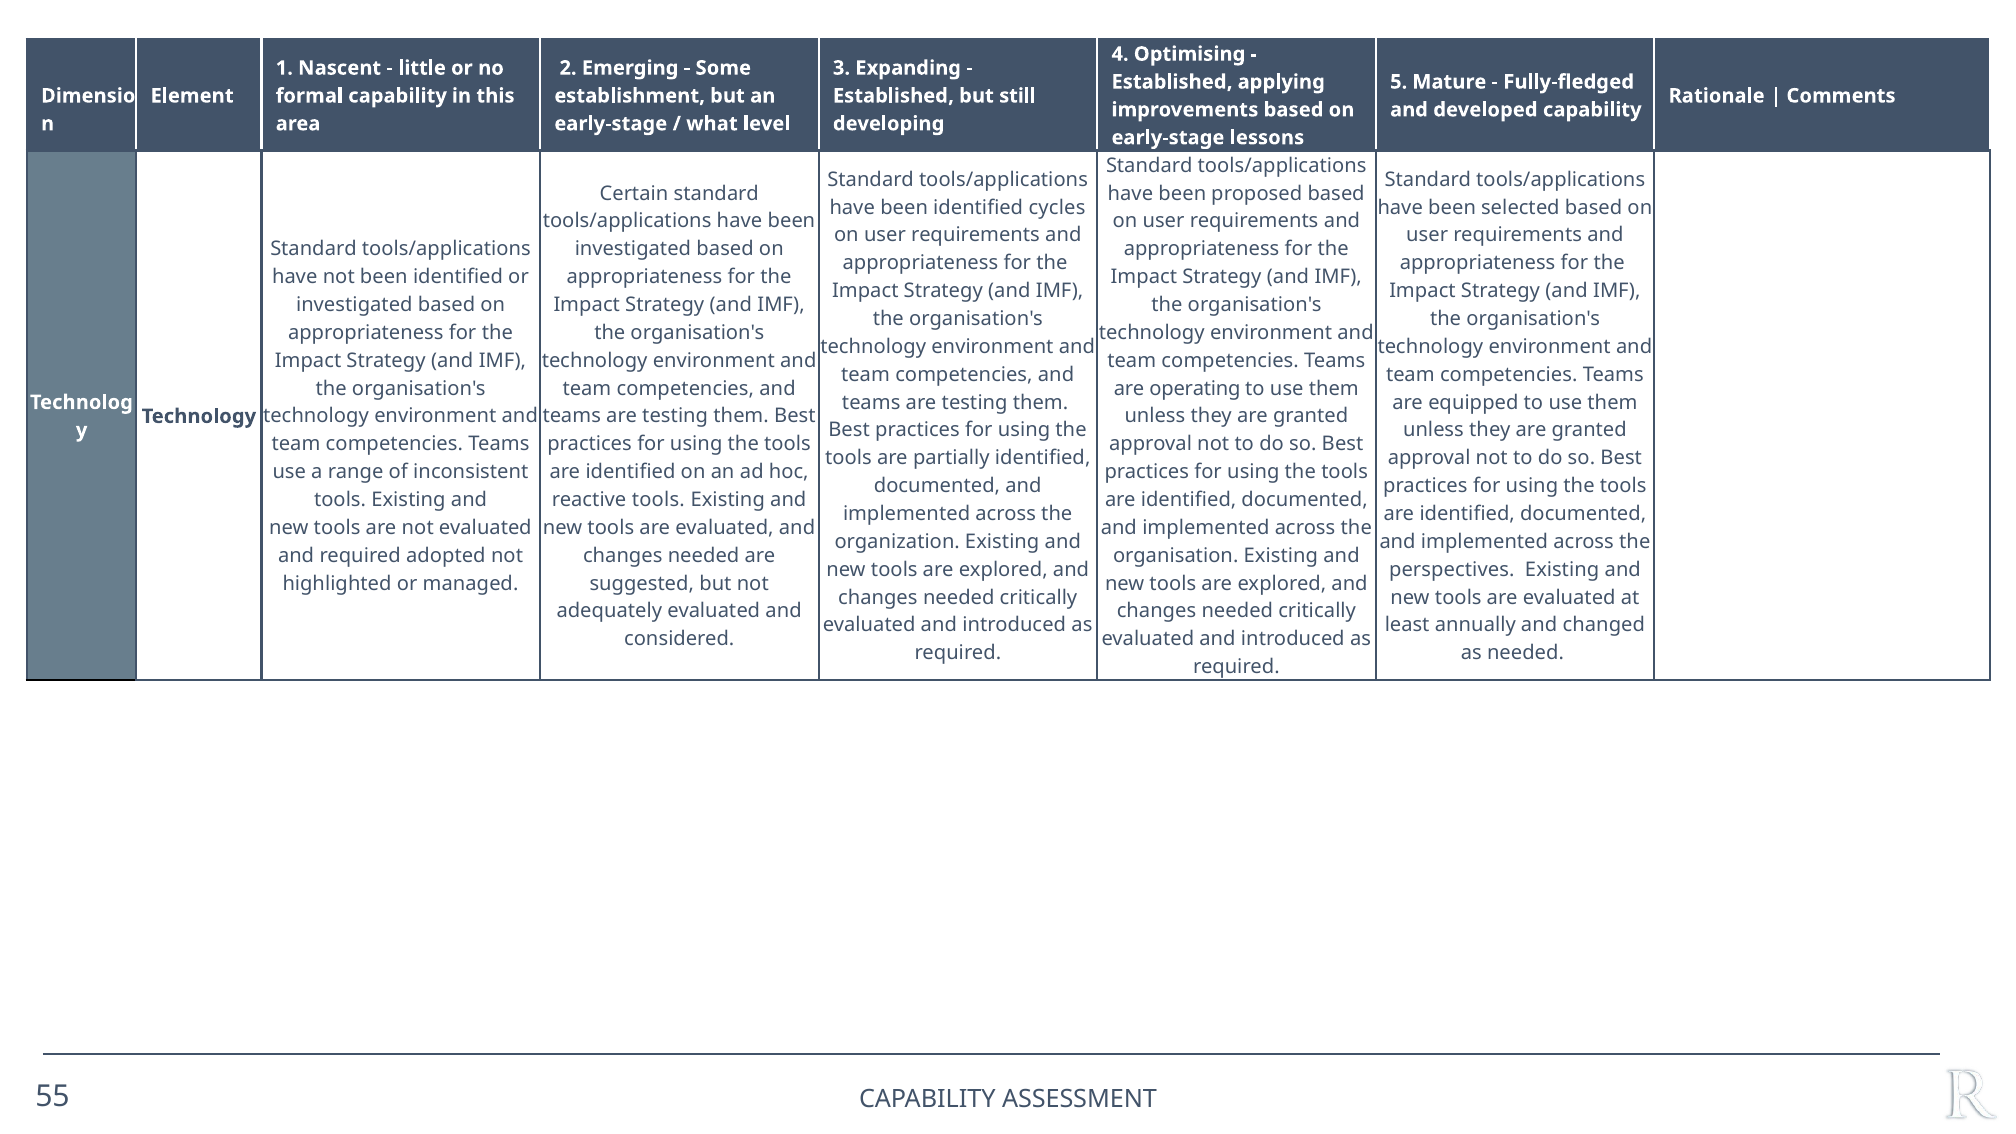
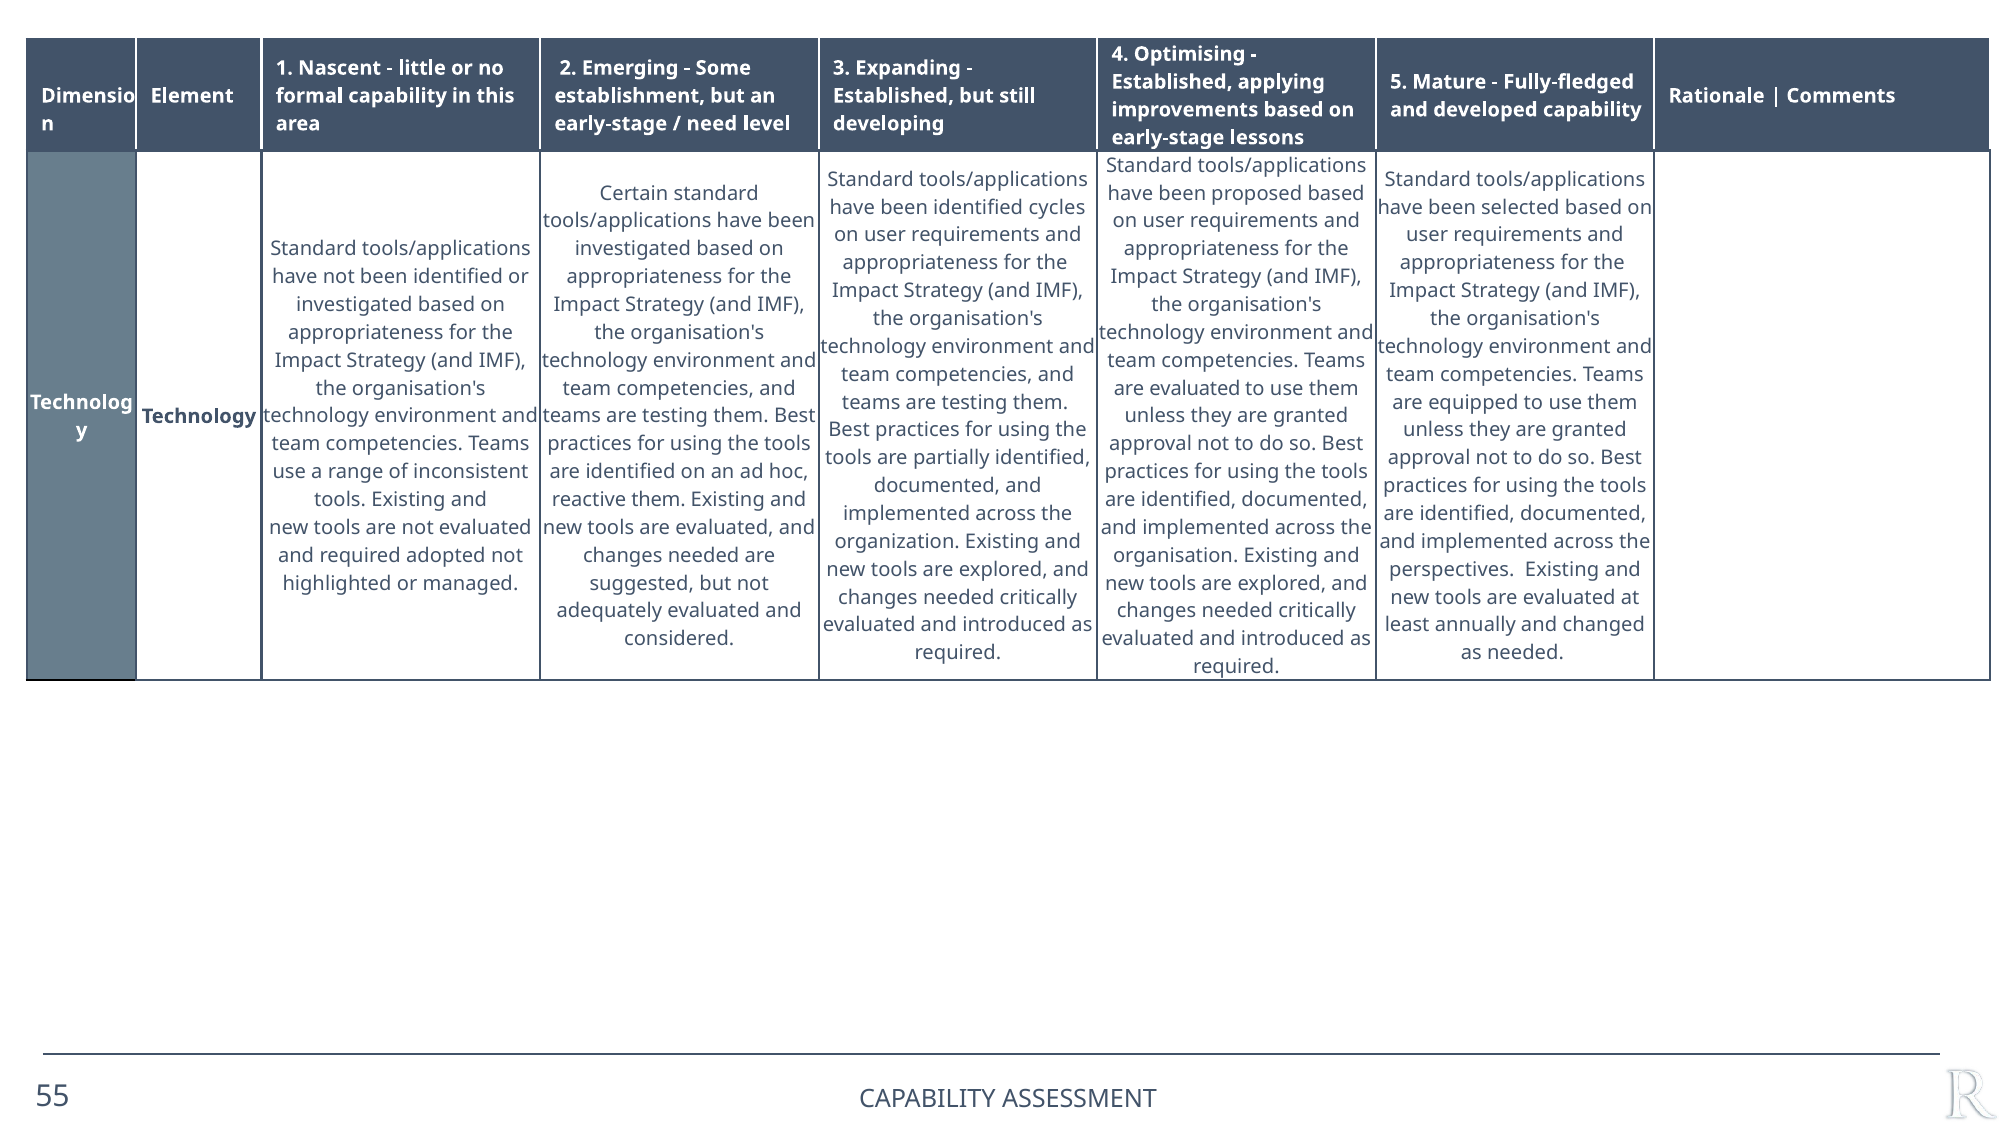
what: what -> need
operating at (1195, 388): operating -> evaluated
reactive tools: tools -> them
